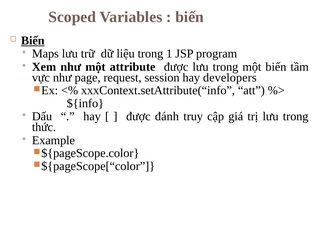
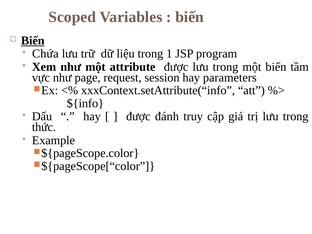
Maps: Maps -> Chứa
developers: developers -> parameters
